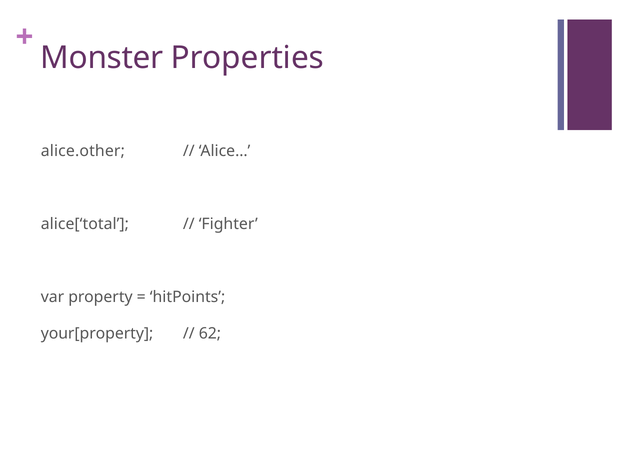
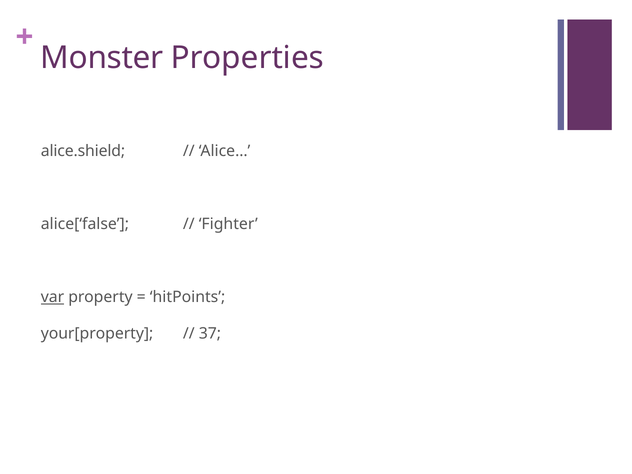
alice.other: alice.other -> alice.shield
alice[‘total: alice[‘total -> alice[‘false
var underline: none -> present
62: 62 -> 37
